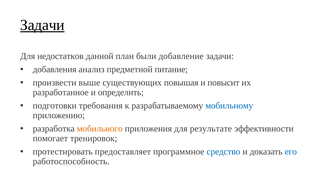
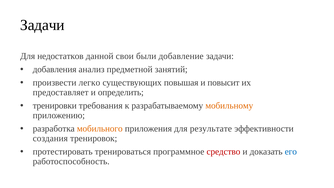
Задачи at (42, 25) underline: present -> none
план: план -> свои
питание: питание -> занятий
выше: выше -> легко
разработанное: разработанное -> предоставляет
подготовки: подготовки -> тренировки
мобильному colour: blue -> orange
помогает: помогает -> создания
предоставляет: предоставляет -> тренироваться
средство colour: blue -> red
